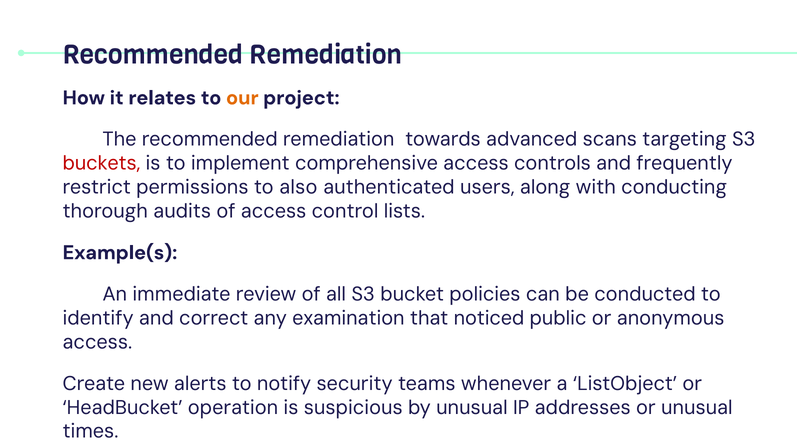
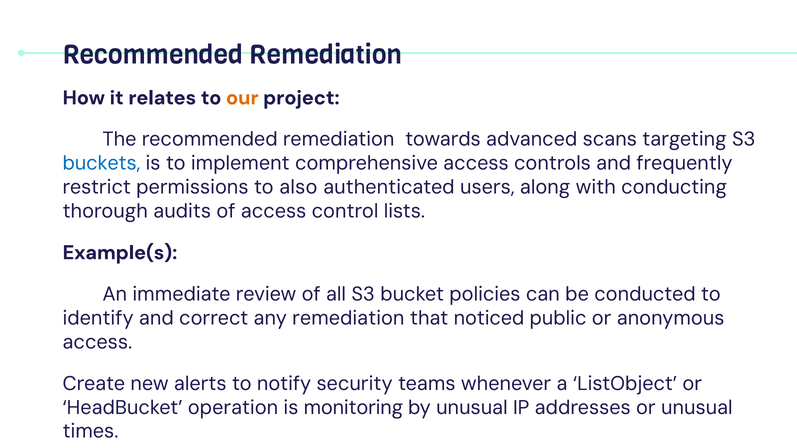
buckets colour: red -> blue
any examination: examination -> remediation
suspicious: suspicious -> monitoring
